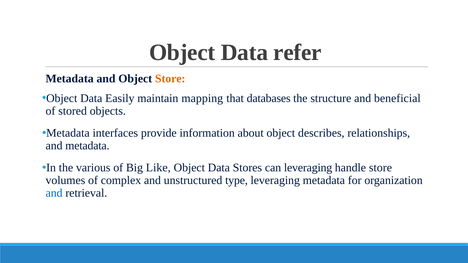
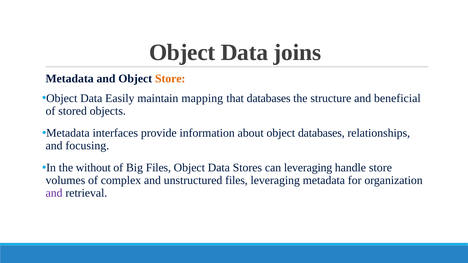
refer: refer -> joins
object describes: describes -> databases
and metadata: metadata -> focusing
various: various -> without
Big Like: Like -> Files
unstructured type: type -> files
and at (54, 193) colour: blue -> purple
